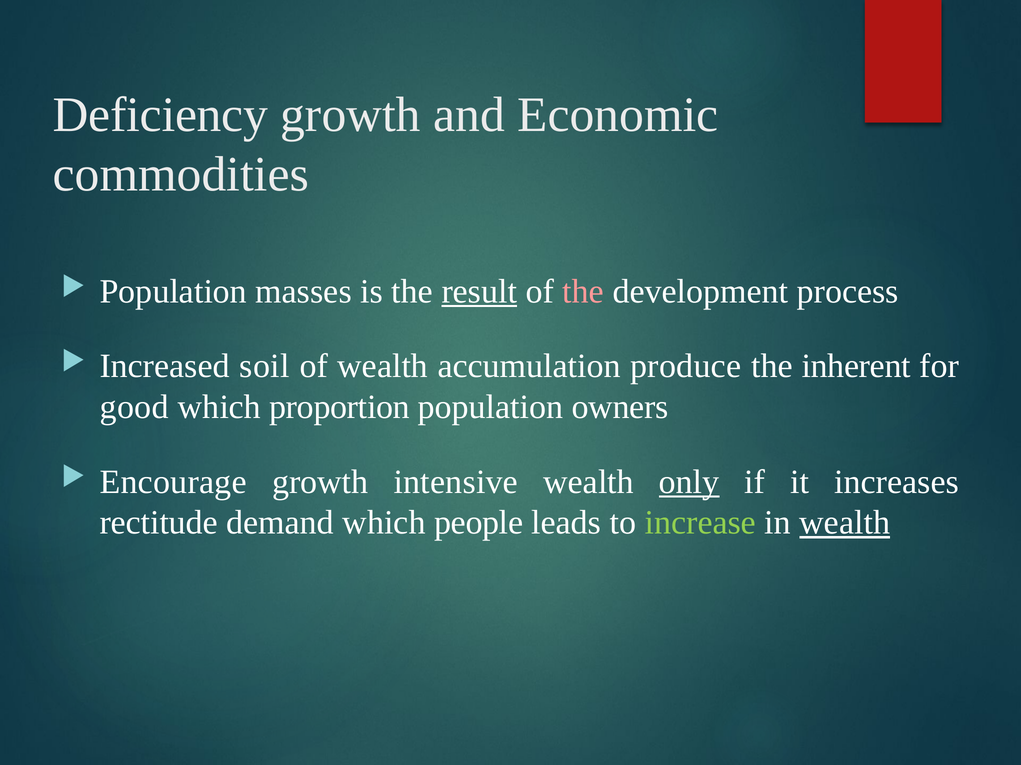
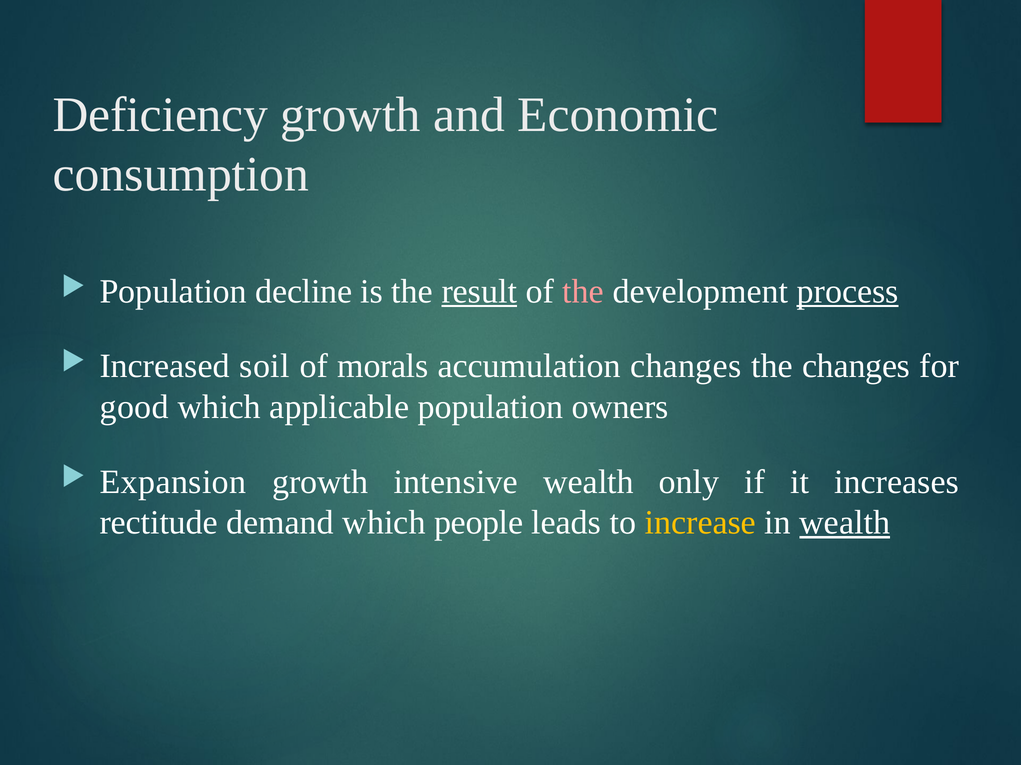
commodities: commodities -> consumption
masses: masses -> decline
process underline: none -> present
of wealth: wealth -> morals
accumulation produce: produce -> changes
the inherent: inherent -> changes
proportion: proportion -> applicable
Encourage: Encourage -> Expansion
only underline: present -> none
increase colour: light green -> yellow
